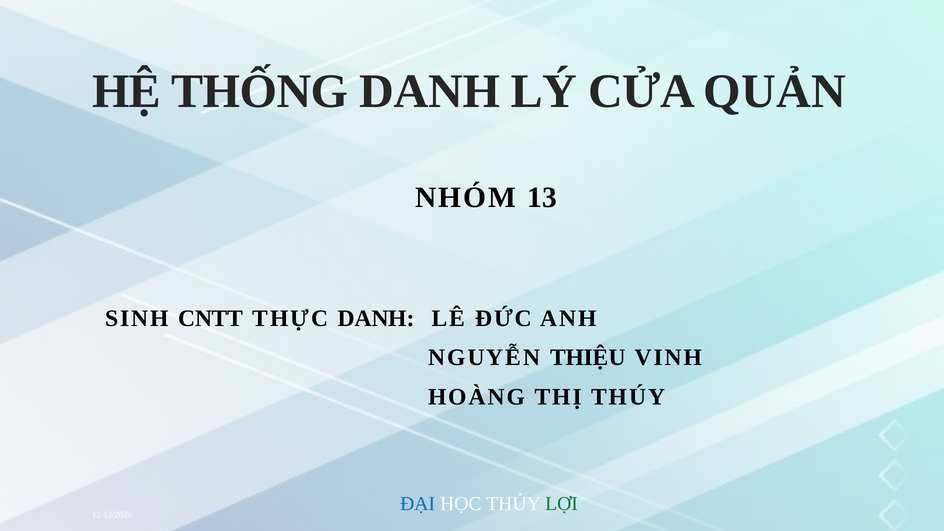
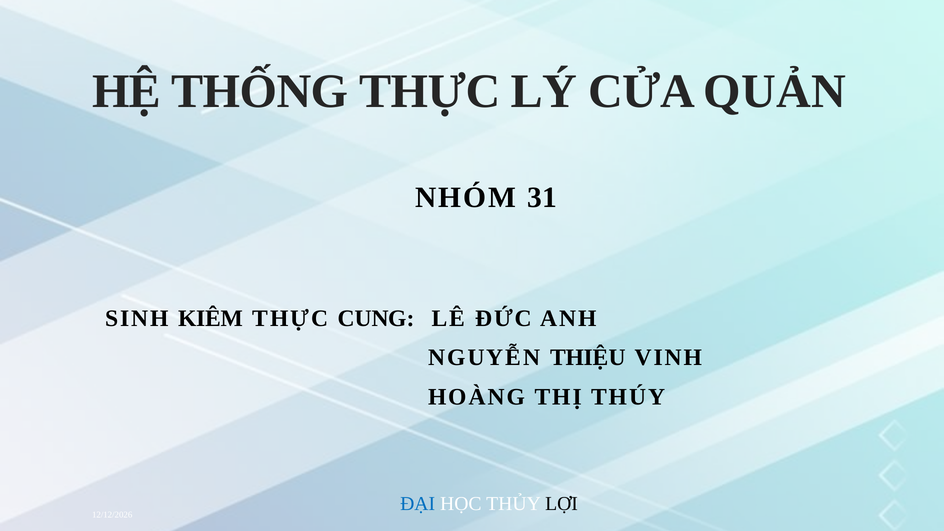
THỐNG DANH: DANH -> THỰC
13: 13 -> 31
CNTT: CNTT -> KIÊM
THỰC DANH: DANH -> CUNG
LỢI colour: green -> black
